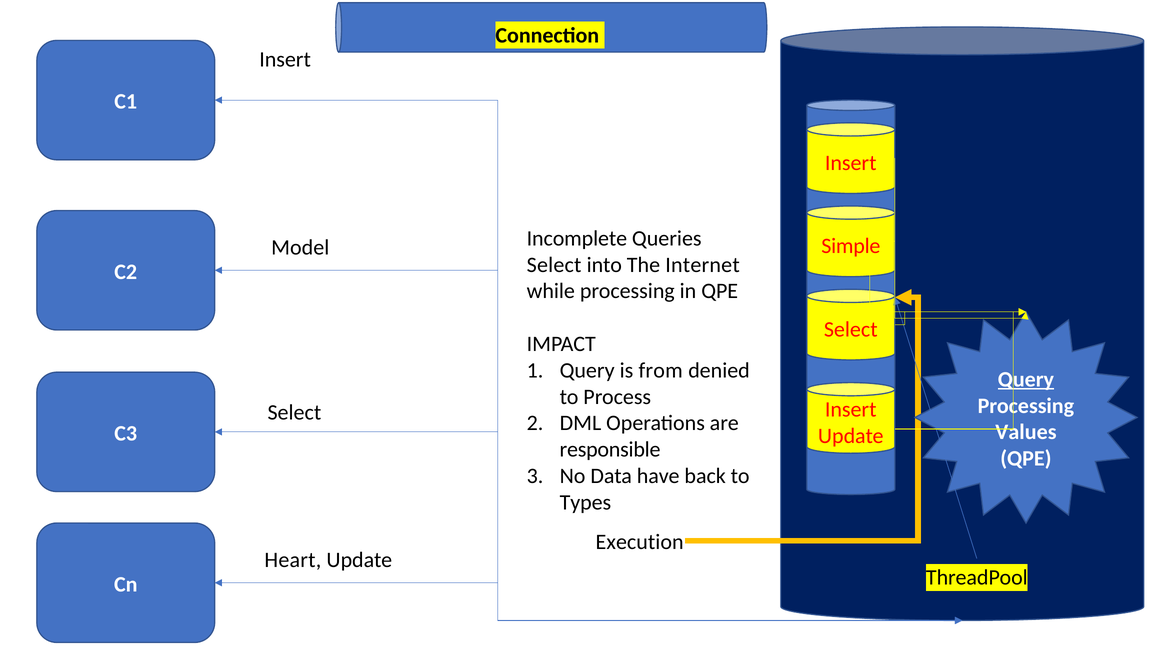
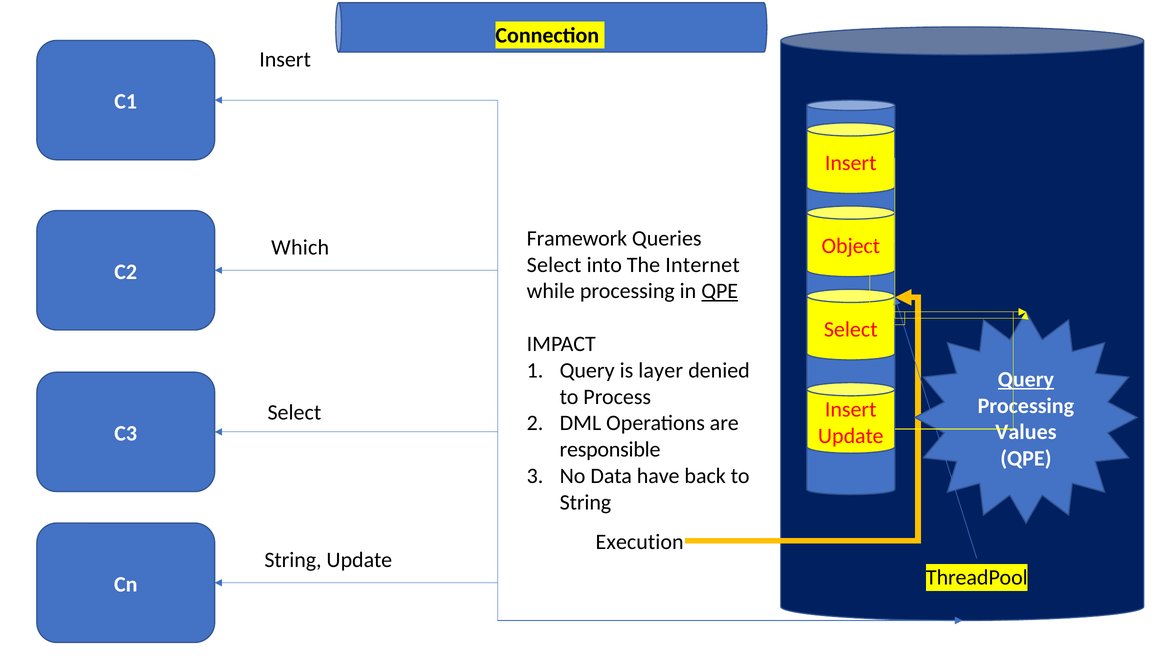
Incomplete: Incomplete -> Framework
Simple: Simple -> Object
Model: Model -> Which
QPE at (720, 291) underline: none -> present
from: from -> layer
Types at (585, 503): Types -> String
Heart at (293, 560): Heart -> String
